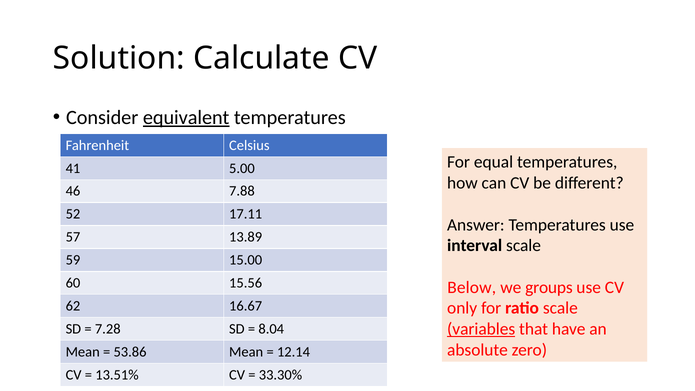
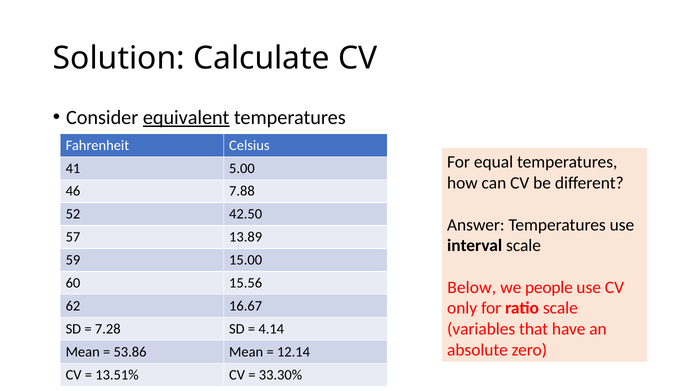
17.11: 17.11 -> 42.50
groups: groups -> people
variables underline: present -> none
8.04: 8.04 -> 4.14
